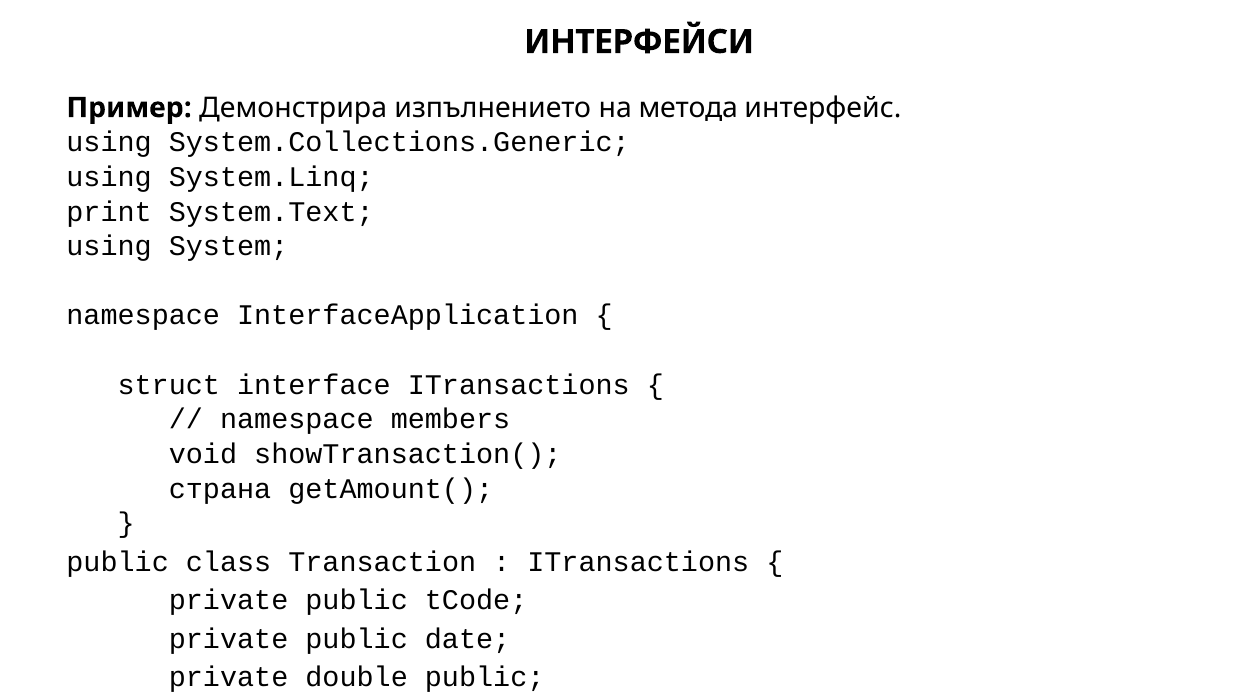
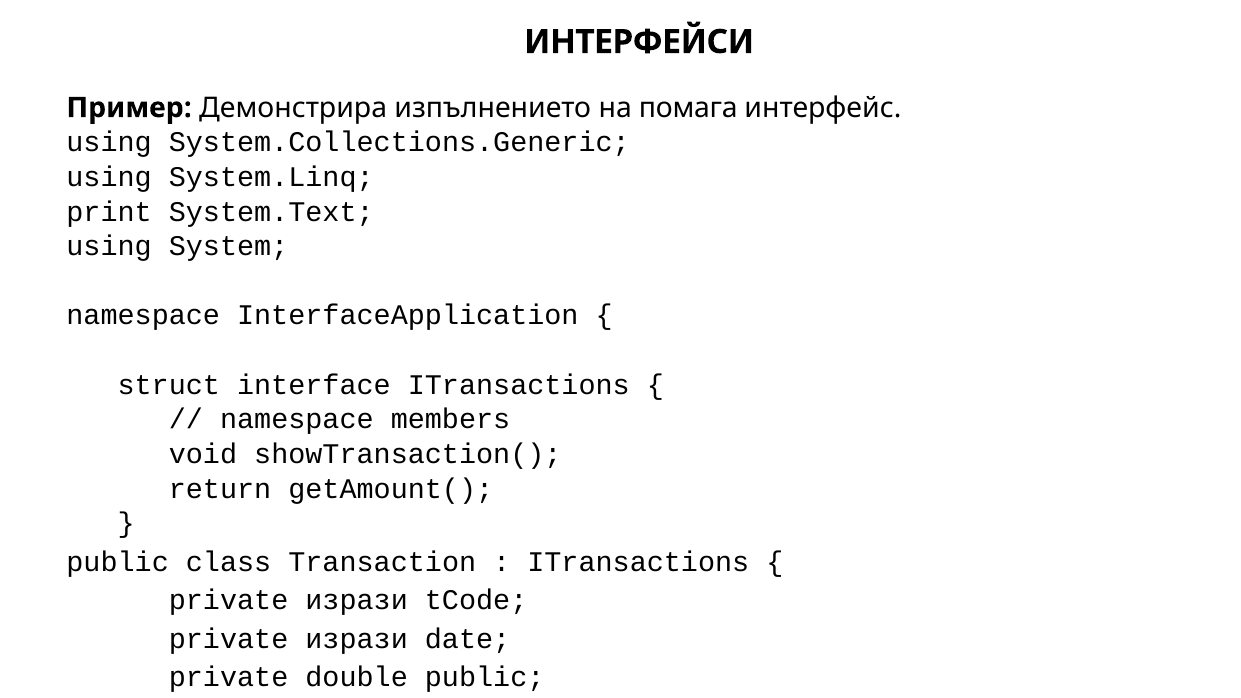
метода: метода -> помага
страна: страна -> return
public at (357, 601): public -> изрази
public at (357, 639): public -> изрази
